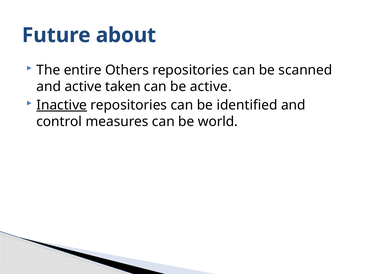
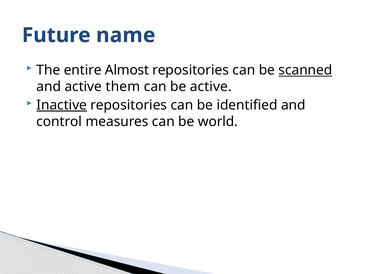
about: about -> name
Others: Others -> Almost
scanned underline: none -> present
taken: taken -> them
